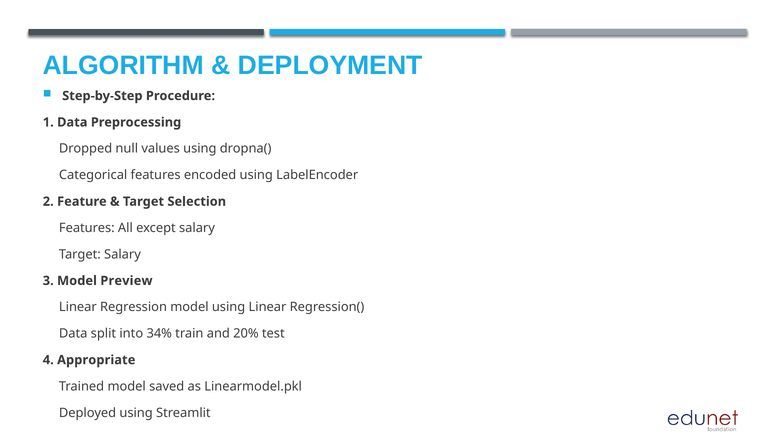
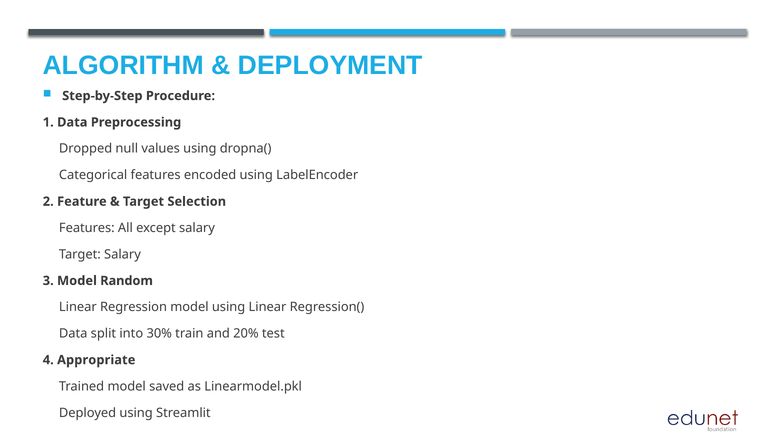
Preview: Preview -> Random
34%: 34% -> 30%
